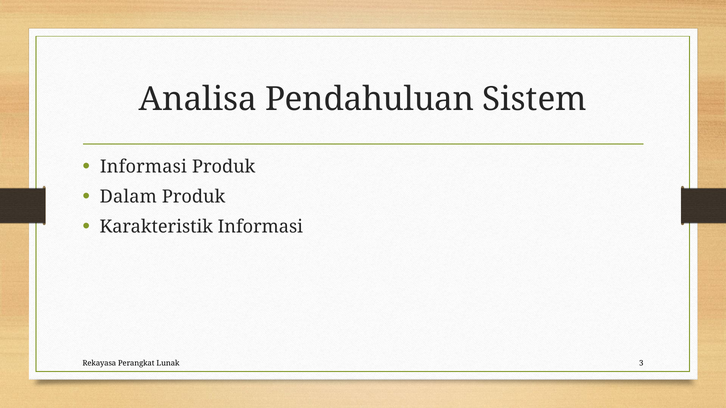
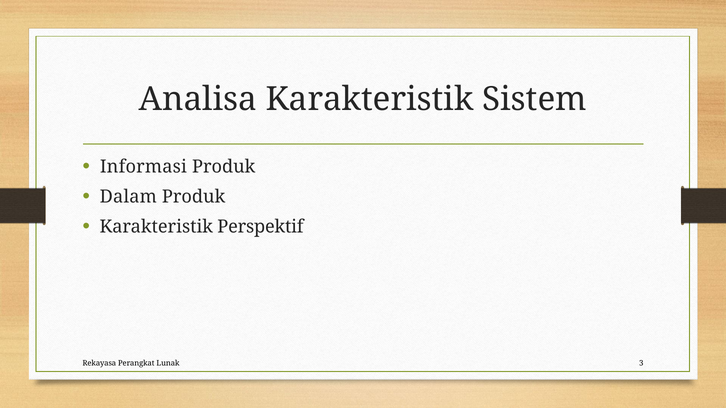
Analisa Pendahuluan: Pendahuluan -> Karakteristik
Karakteristik Informasi: Informasi -> Perspektif
